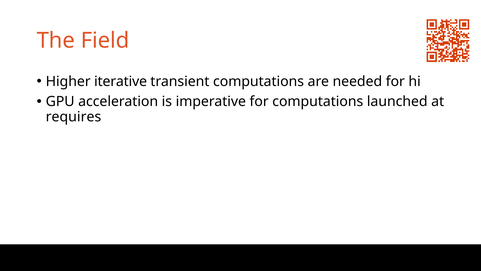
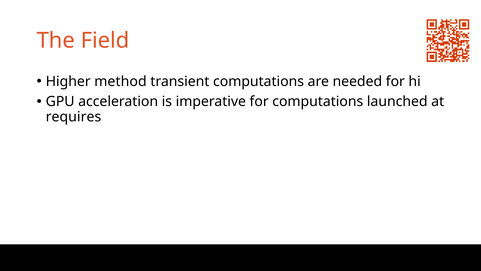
iterative: iterative -> method
